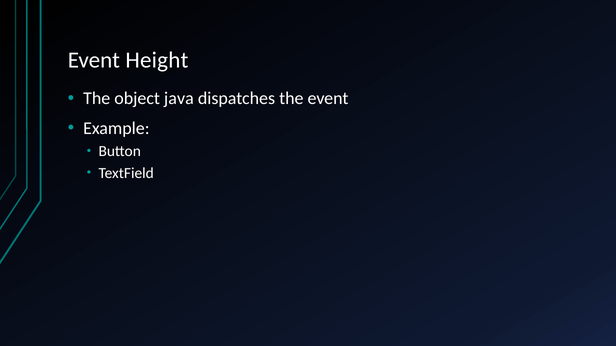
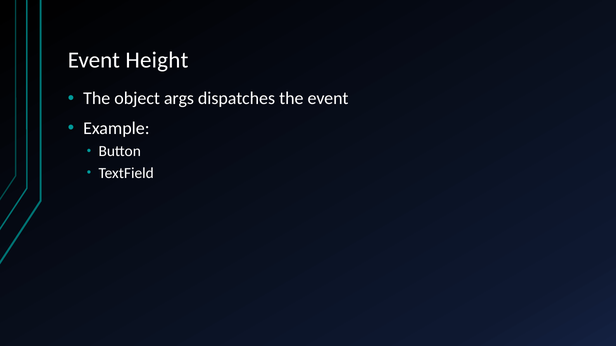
java: java -> args
